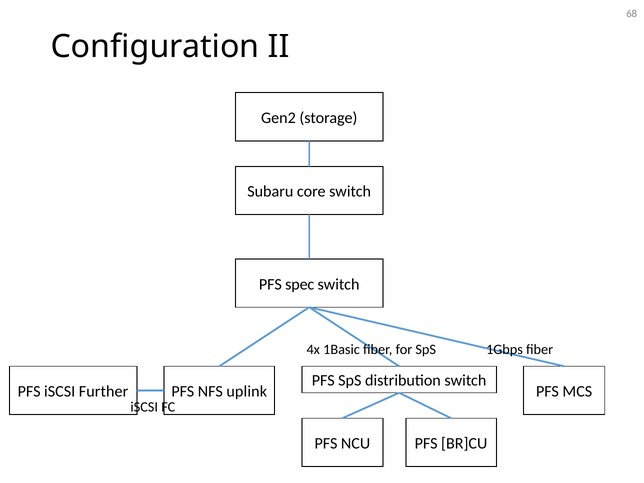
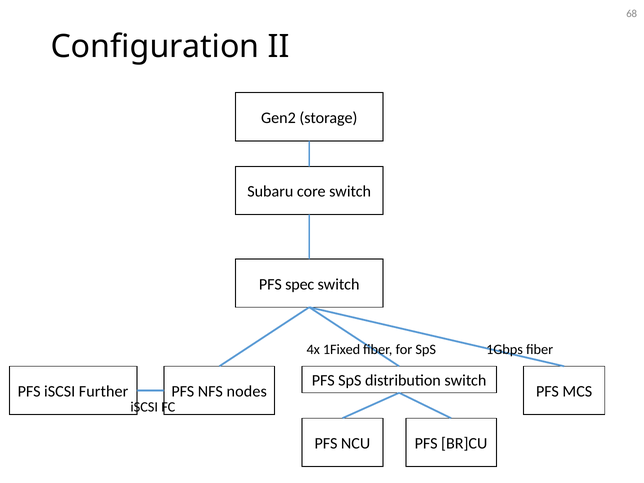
1Basic: 1Basic -> 1Fixed
uplink: uplink -> nodes
